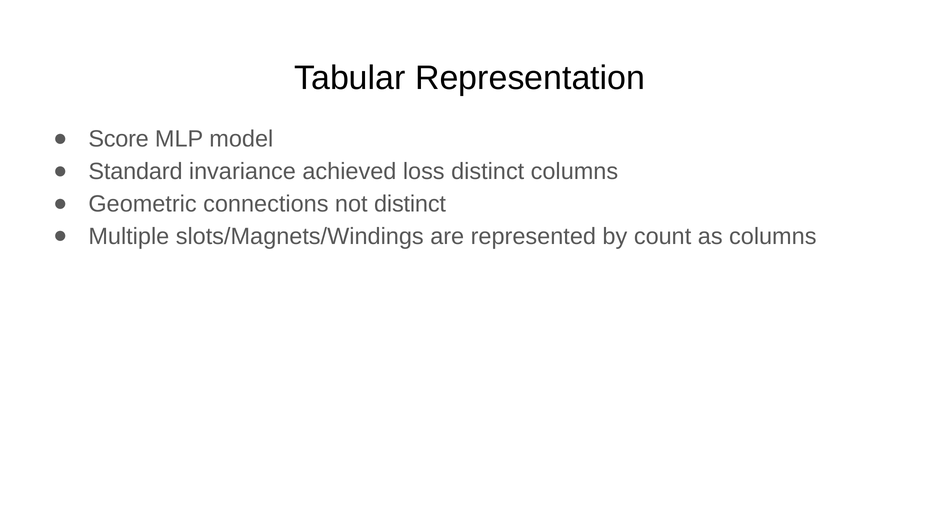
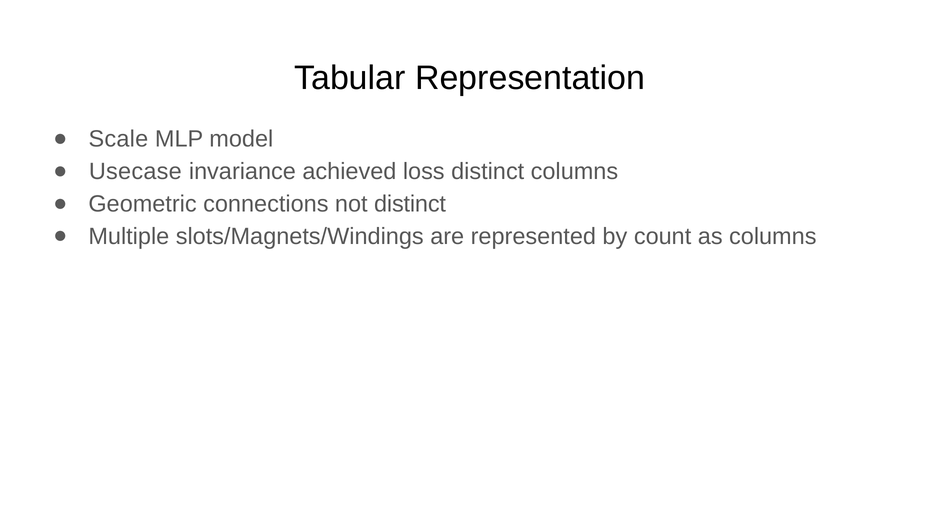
Score: Score -> Scale
Standard: Standard -> Usecase
